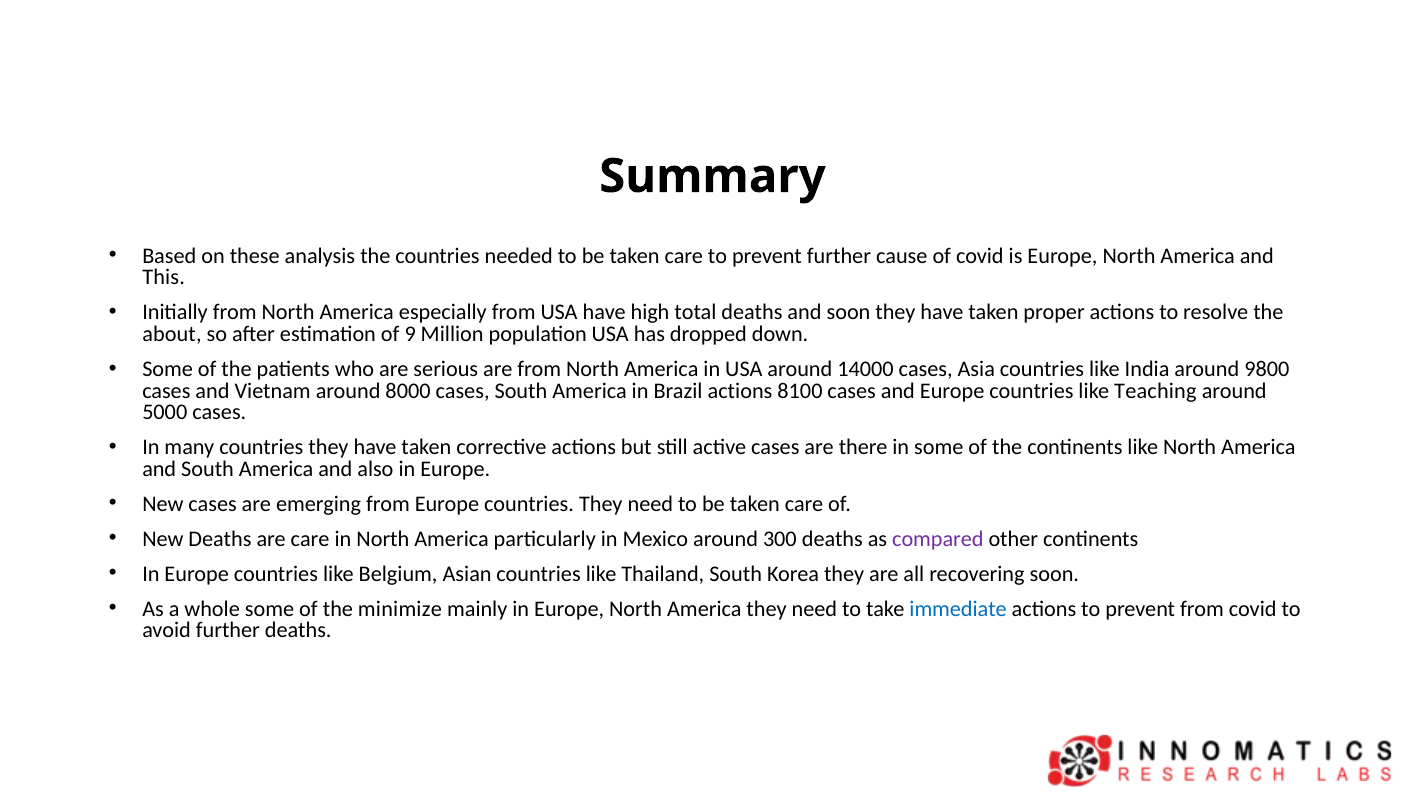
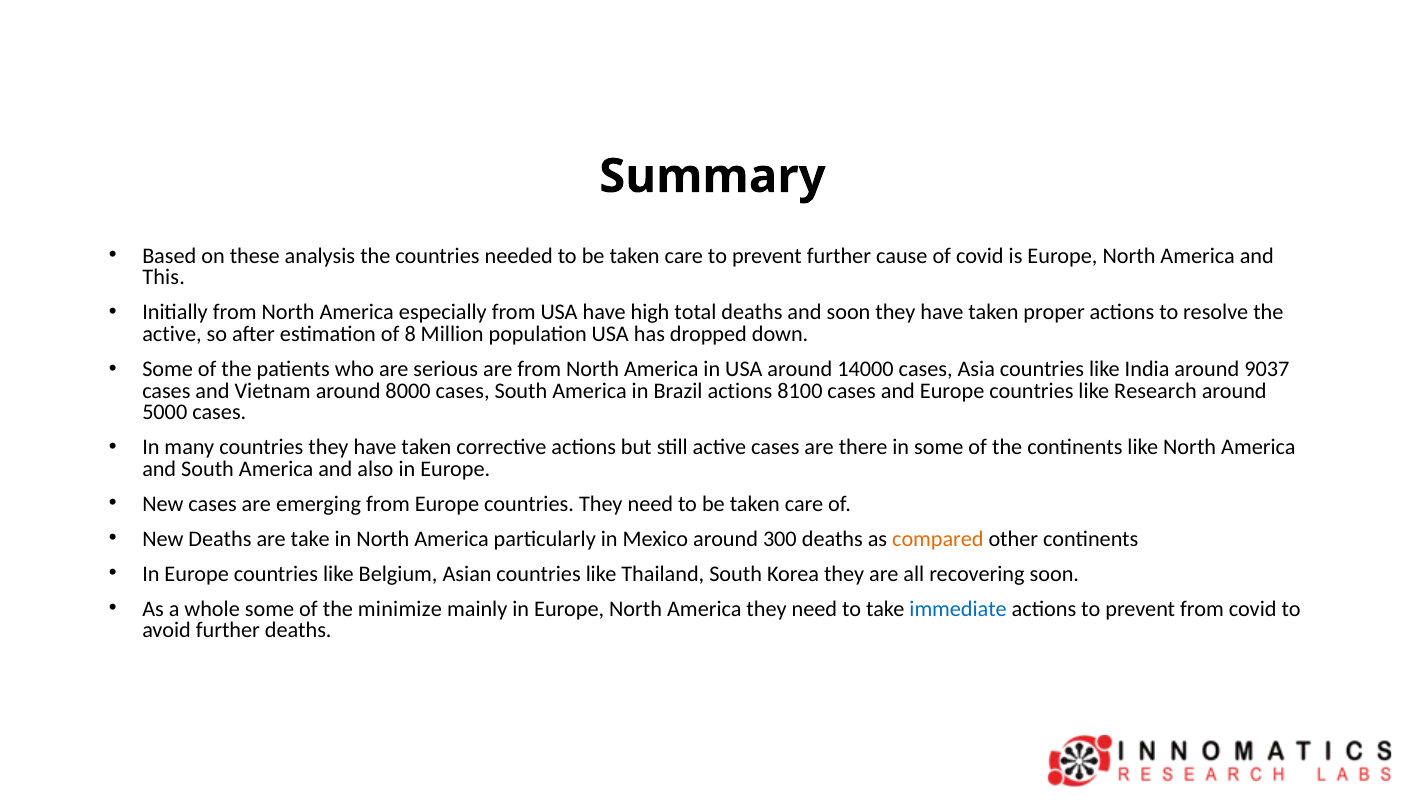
about at (172, 334): about -> active
9: 9 -> 8
9800: 9800 -> 9037
Teaching: Teaching -> Research
are care: care -> take
compared colour: purple -> orange
